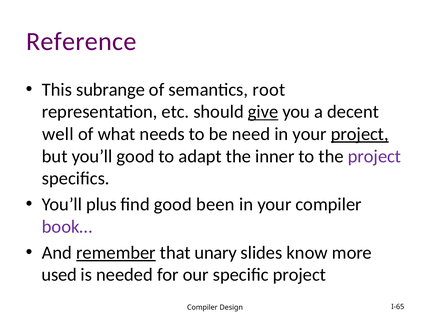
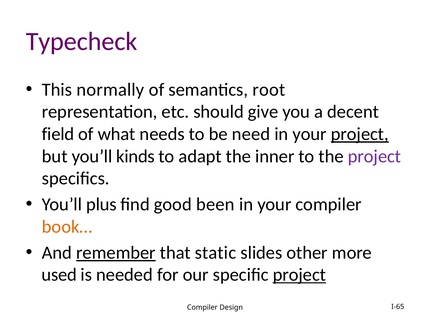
Reference: Reference -> Typecheck
subrange: subrange -> normally
give underline: present -> none
well: well -> field
you’ll good: good -> kinds
book… colour: purple -> orange
unary: unary -> static
know: know -> other
project at (299, 275) underline: none -> present
